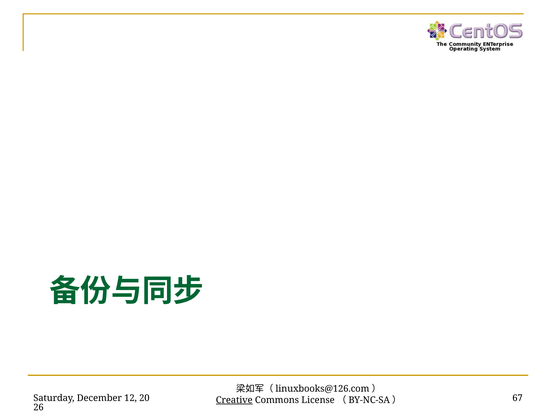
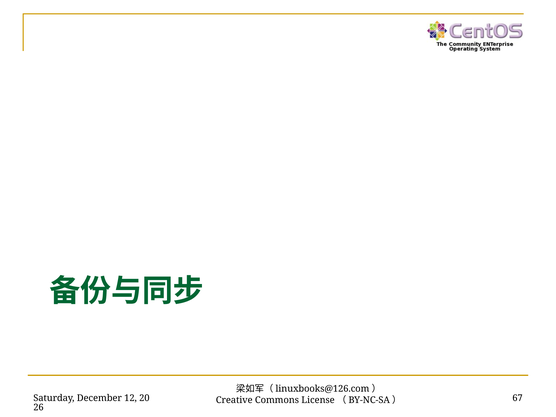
Creative underline: present -> none
